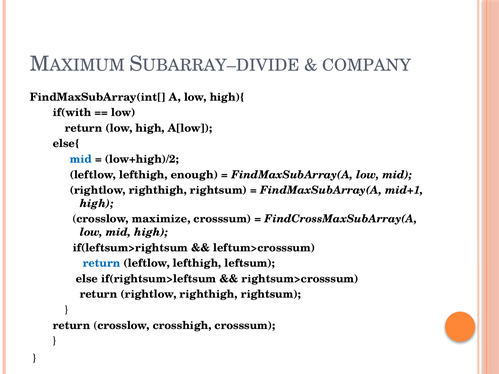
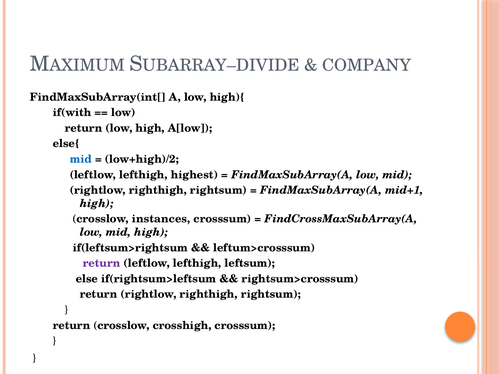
enough: enough -> highest
maximize: maximize -> instances
return at (102, 263) colour: blue -> purple
